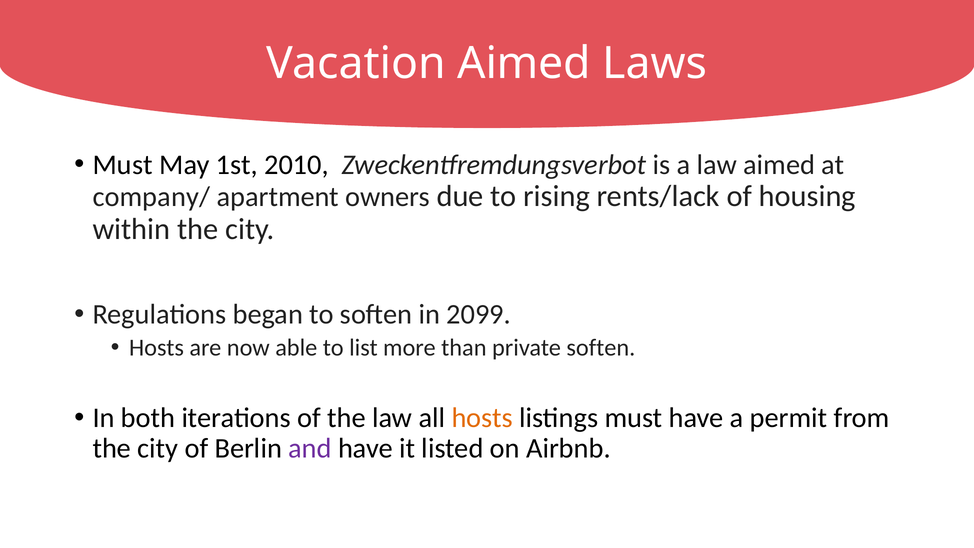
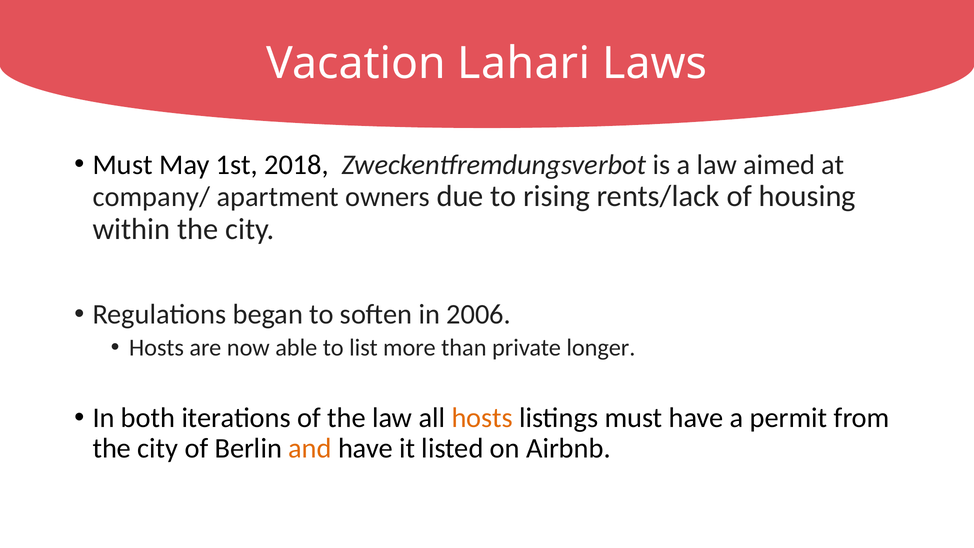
Vacation Aimed: Aimed -> Lahari
2010: 2010 -> 2018
2099: 2099 -> 2006
private soften: soften -> longer
and colour: purple -> orange
